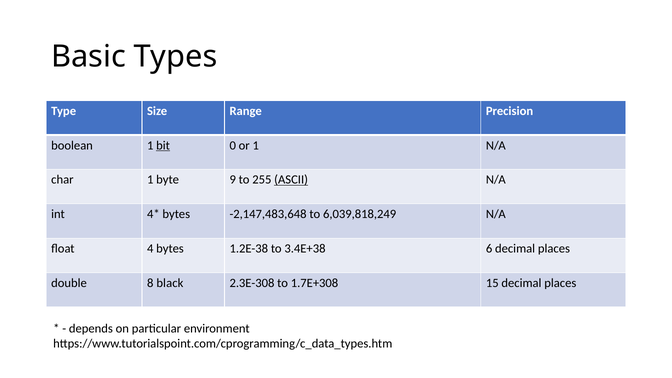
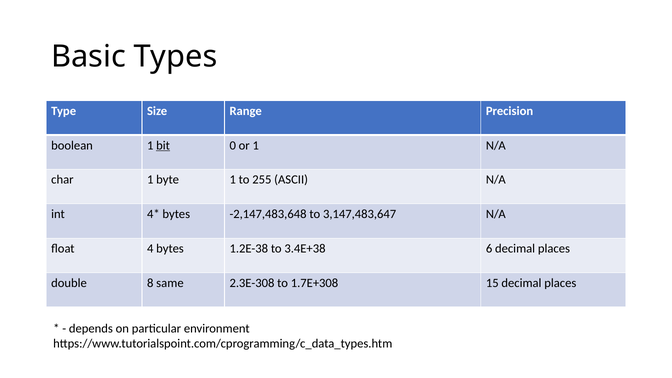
byte 9: 9 -> 1
ASCII underline: present -> none
6,039,818,249: 6,039,818,249 -> 3,147,483,647
black: black -> same
